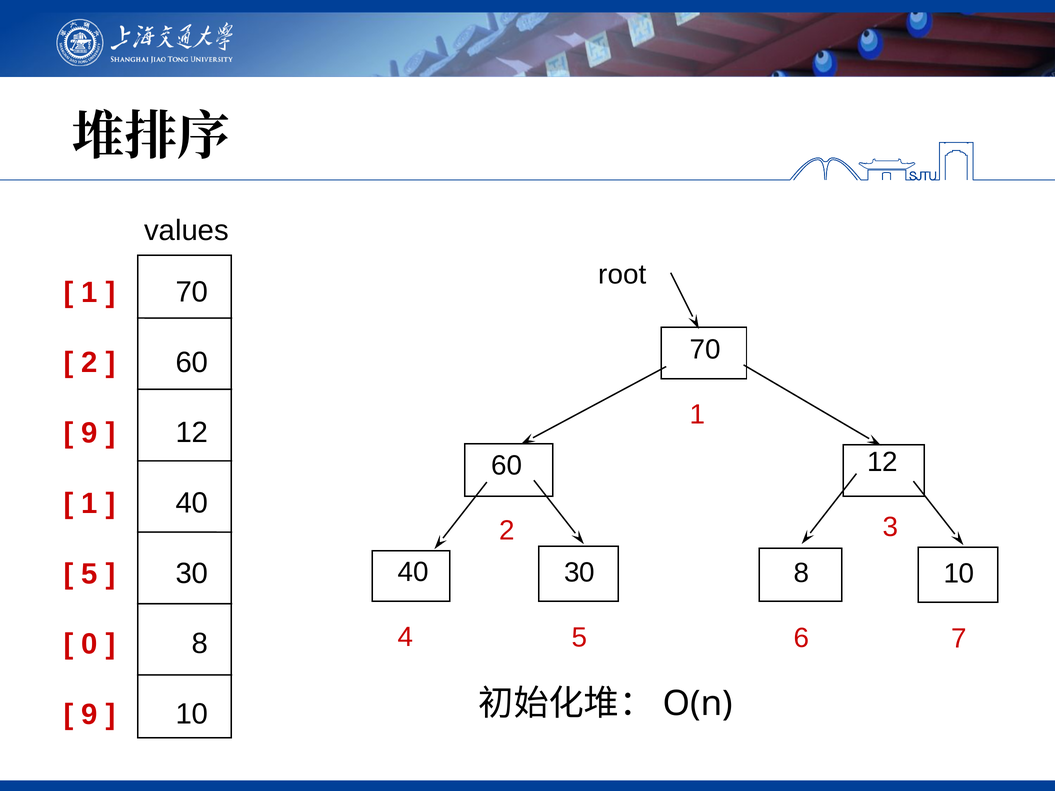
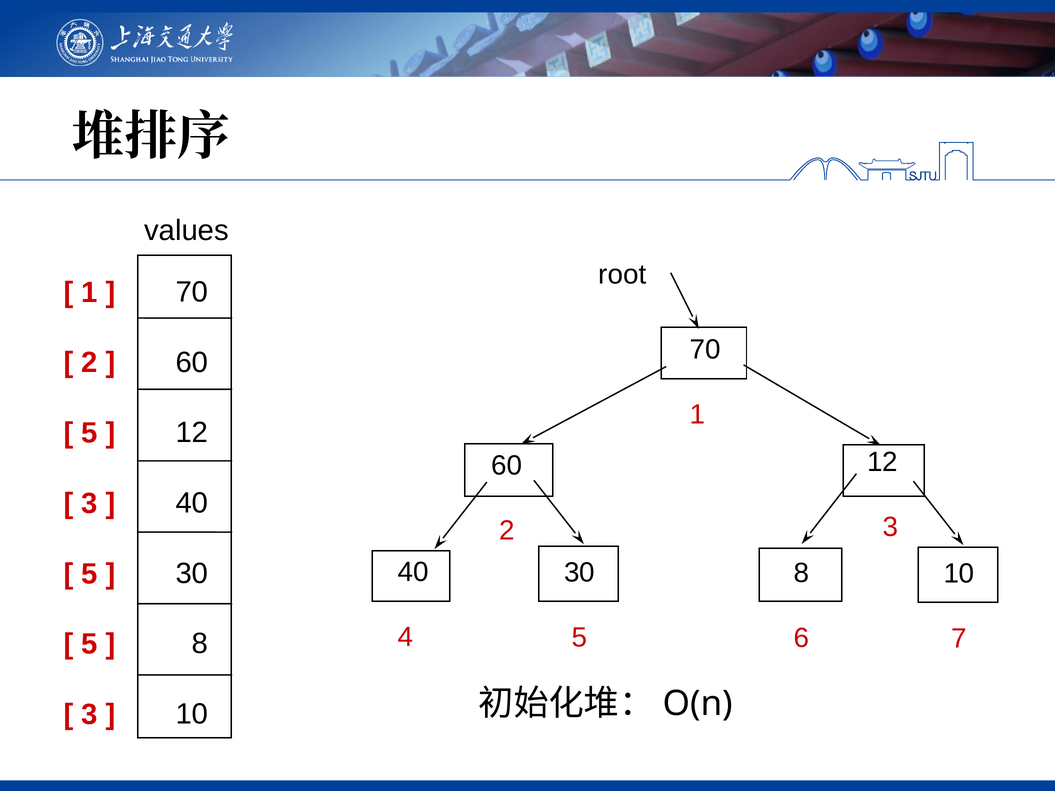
9 at (90, 433): 9 -> 5
1 at (90, 504): 1 -> 3
0 at (90, 644): 0 -> 5
9 at (90, 715): 9 -> 3
